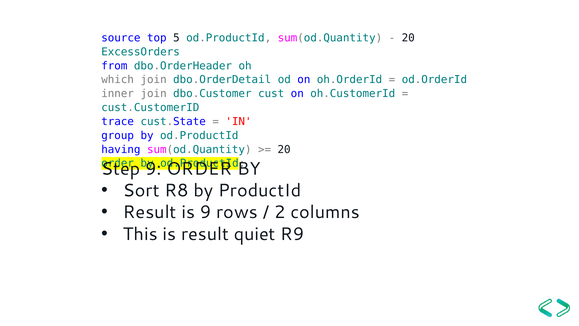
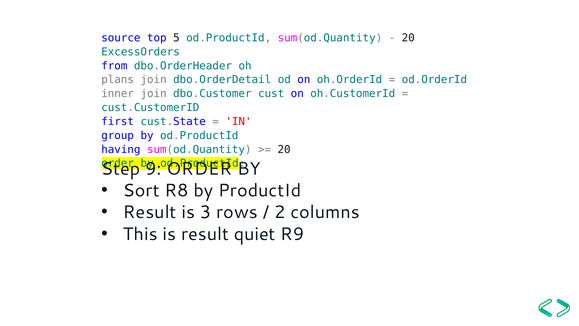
which: which -> plans
trace: trace -> first
is 9: 9 -> 3
